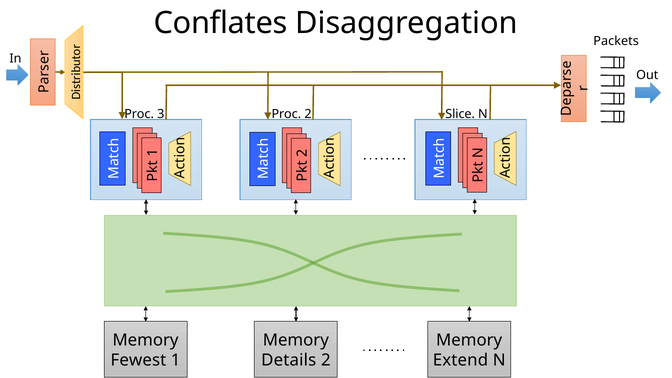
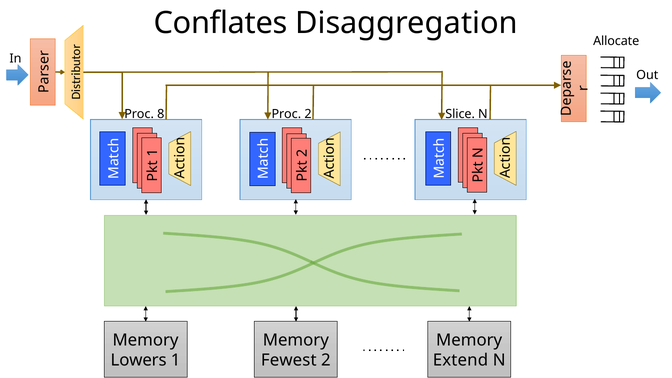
Packets: Packets -> Allocate
3: 3 -> 8
Fewest: Fewest -> Lowers
Details: Details -> Fewest
